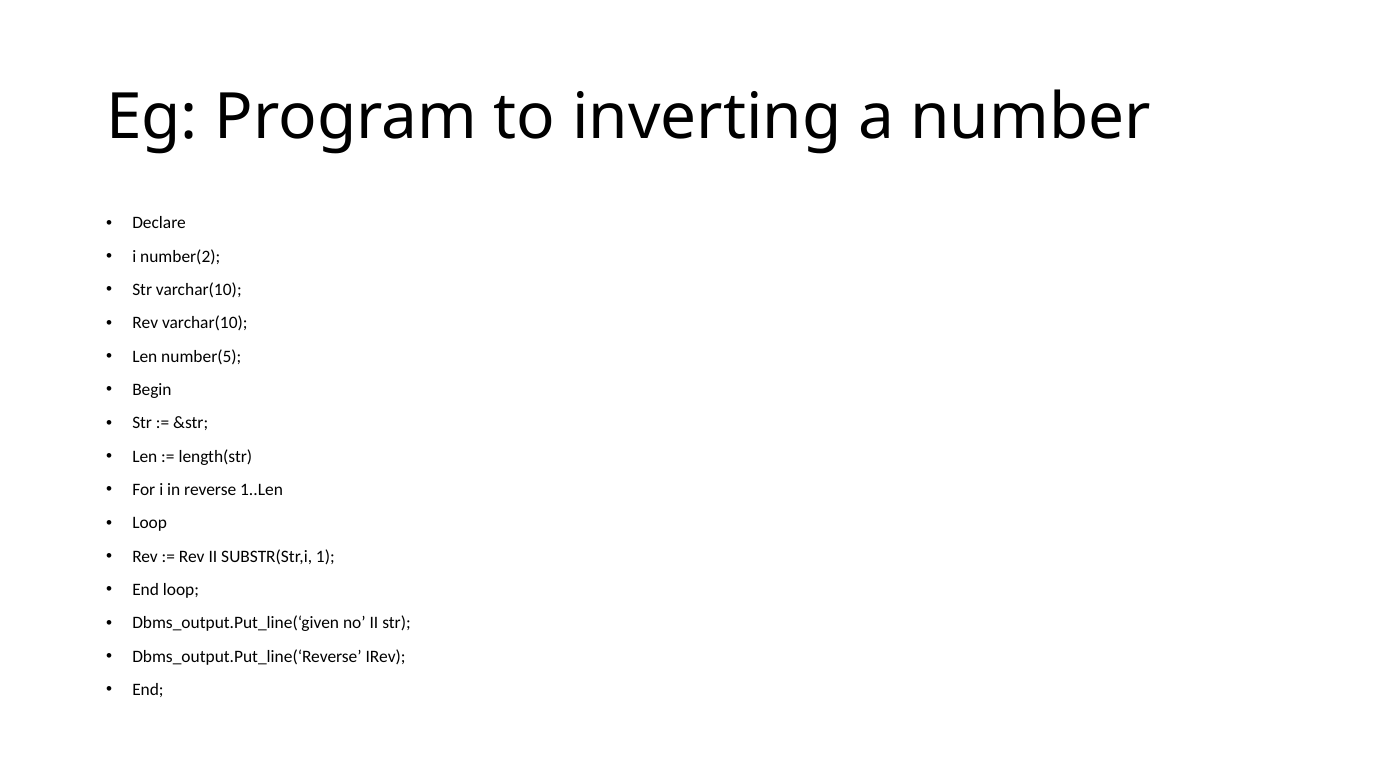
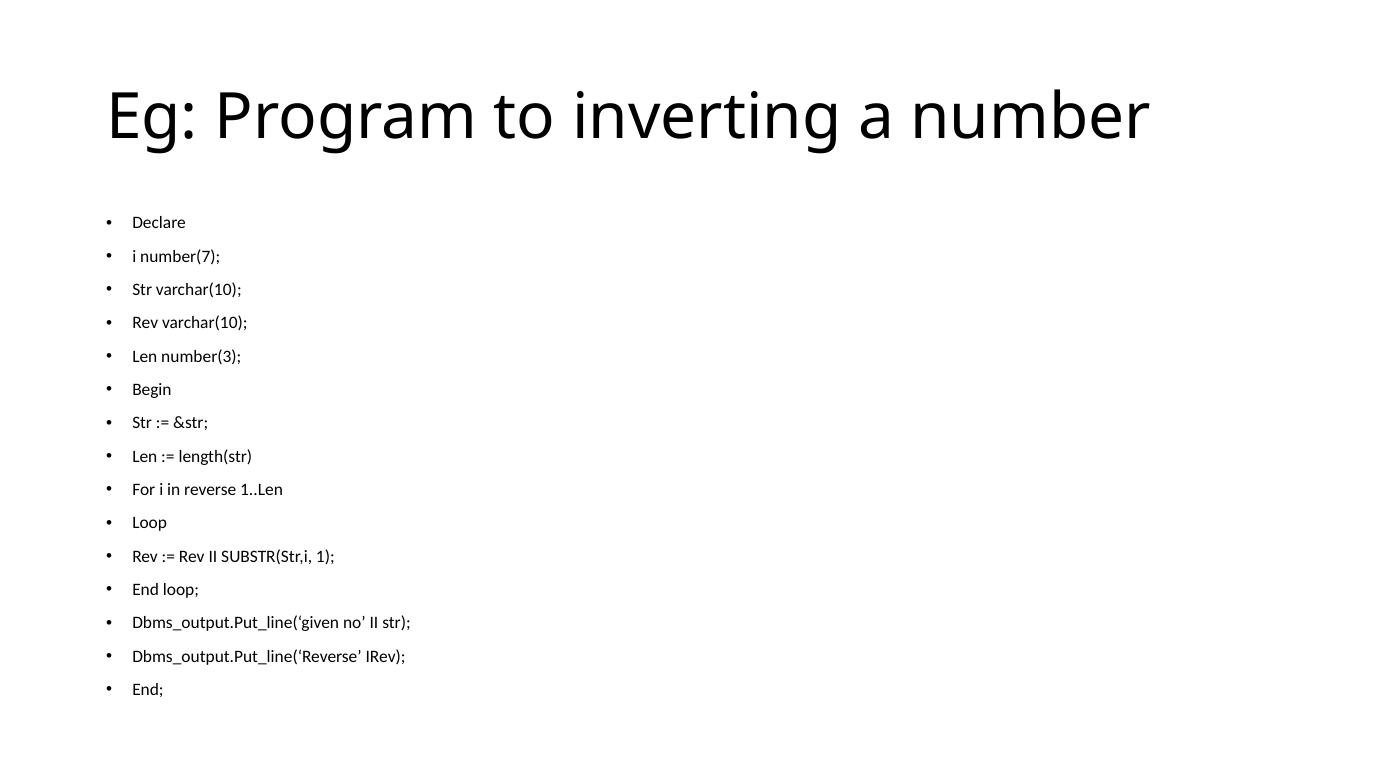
number(2: number(2 -> number(7
number(5: number(5 -> number(3
